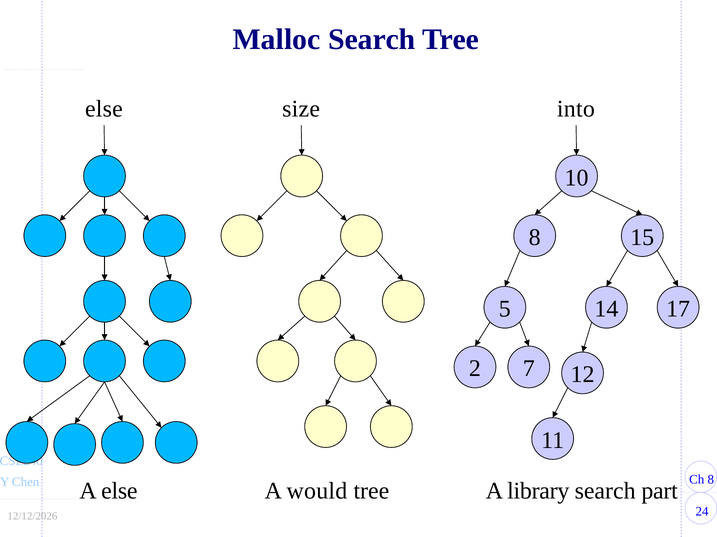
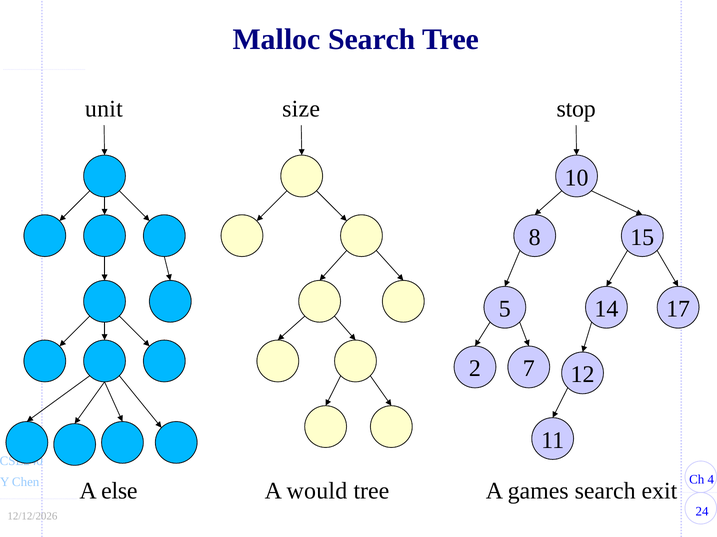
else at (104, 109): else -> unit
into: into -> stop
8 at (711, 480): 8 -> 4
library: library -> games
part: part -> exit
